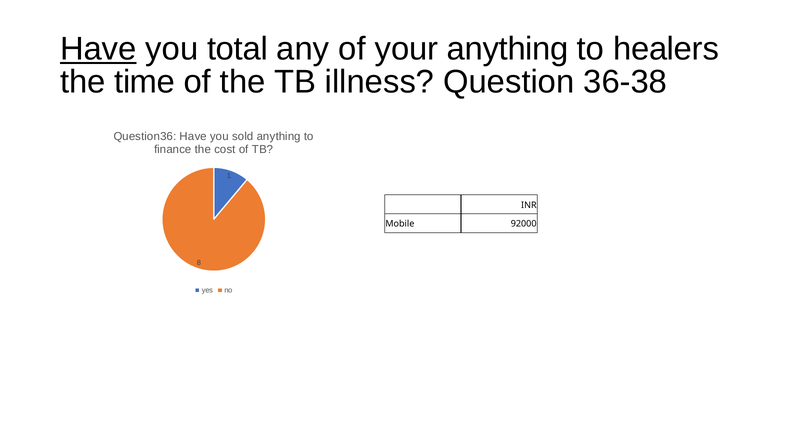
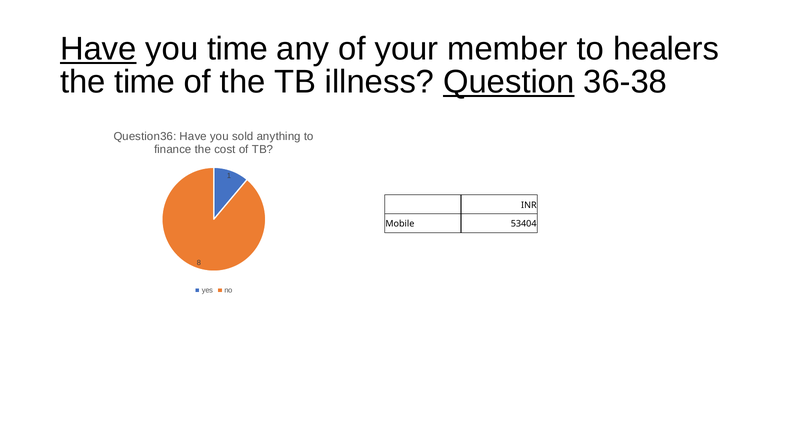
you total: total -> time
your anything: anything -> member
Question underline: none -> present
92000: 92000 -> 53404
